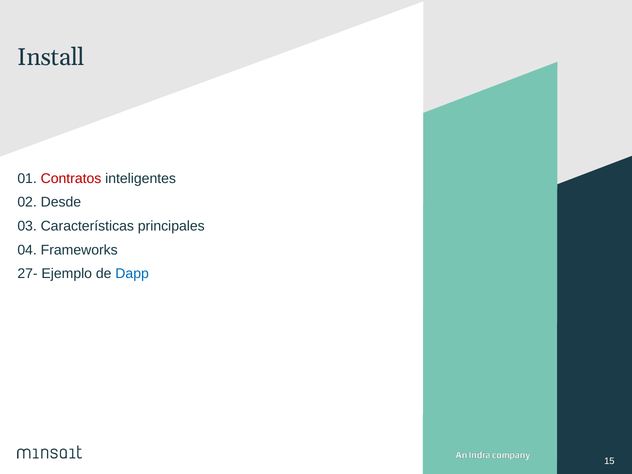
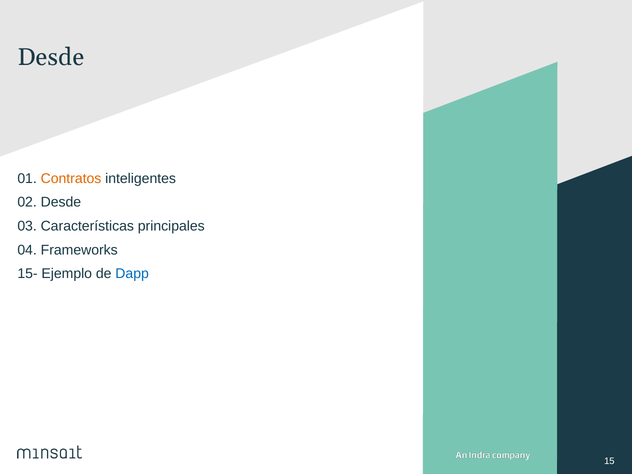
Install at (51, 57): Install -> Desde
Contratos colour: red -> orange
27-: 27- -> 15-
